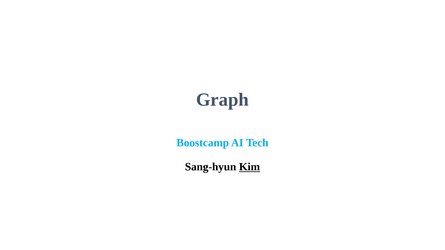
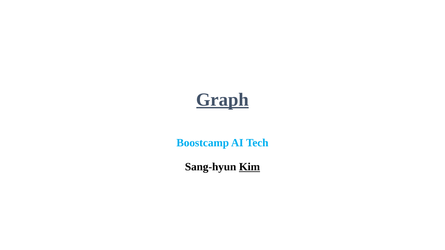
Graph underline: none -> present
